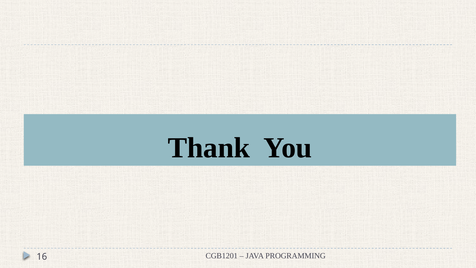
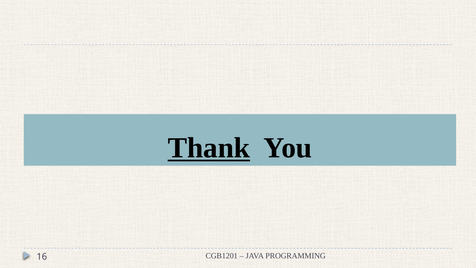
Thank underline: none -> present
